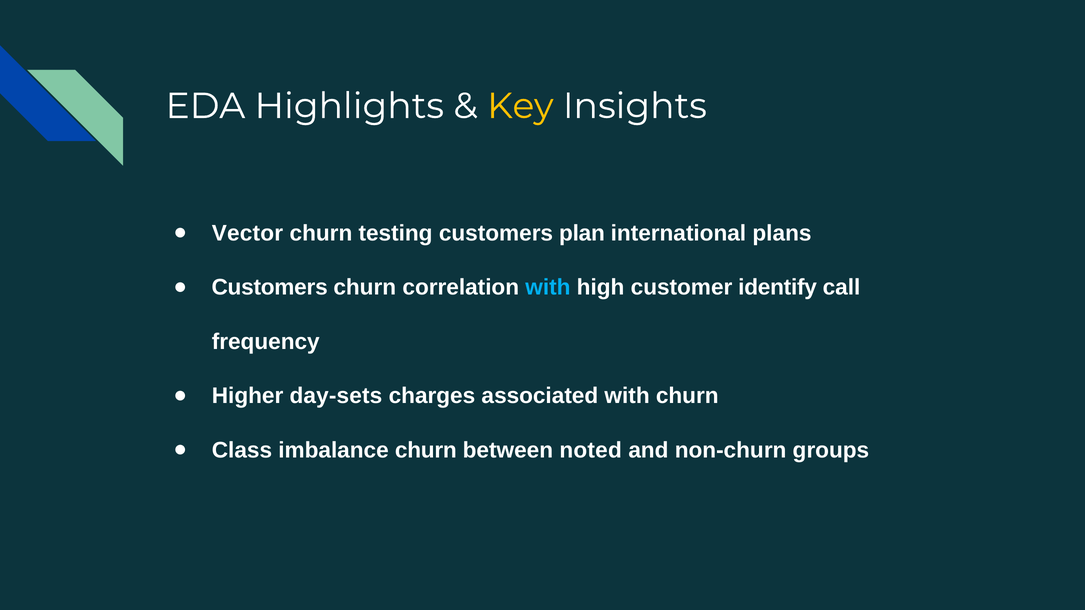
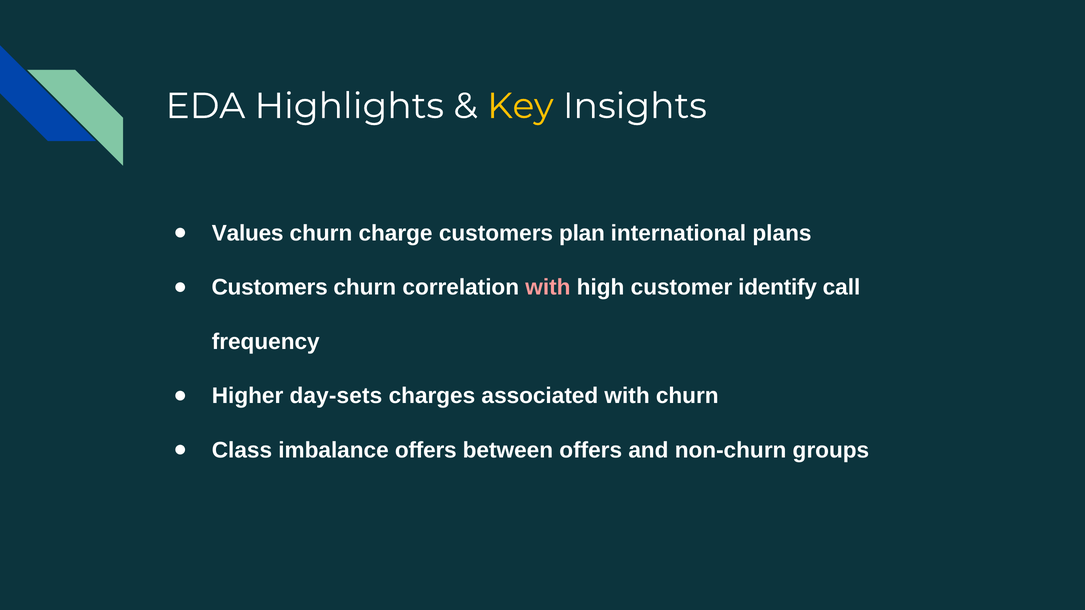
Vector: Vector -> Values
testing: testing -> charge
with at (548, 288) colour: light blue -> pink
imbalance churn: churn -> offers
between noted: noted -> offers
